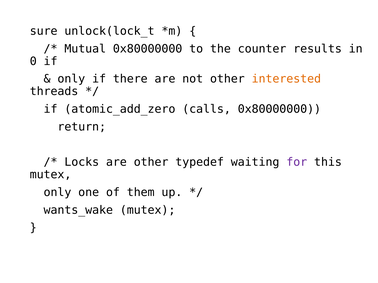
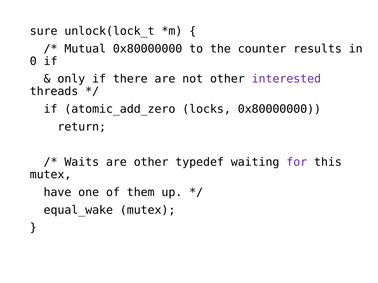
interested colour: orange -> purple
calls: calls -> locks
Locks: Locks -> Waits
only at (57, 193): only -> have
wants_wake: wants_wake -> equal_wake
